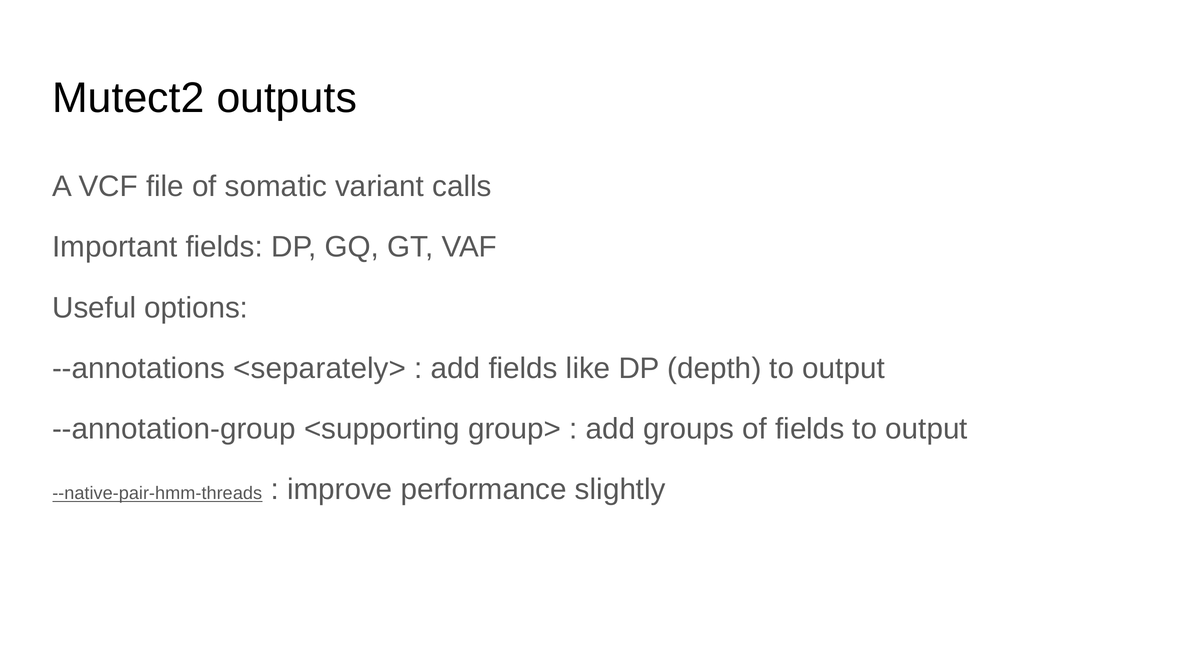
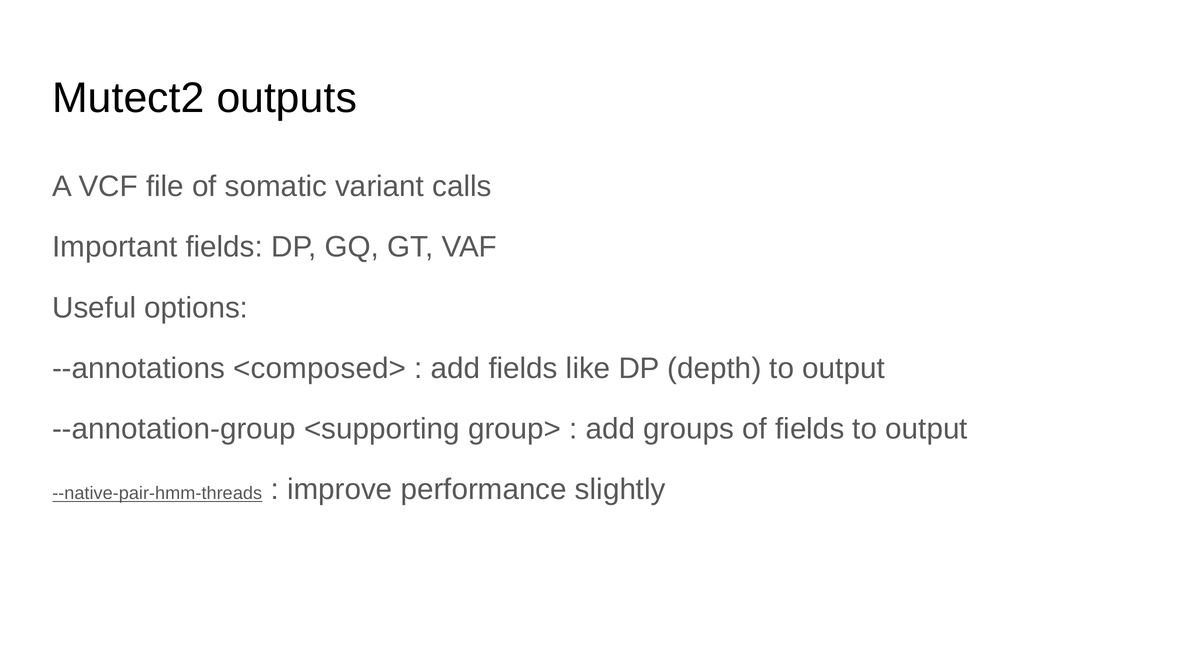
<separately>: <separately> -> <composed>
